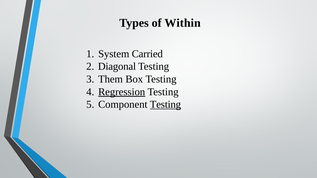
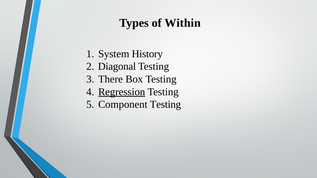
Carried: Carried -> History
Them: Them -> There
Testing at (165, 105) underline: present -> none
